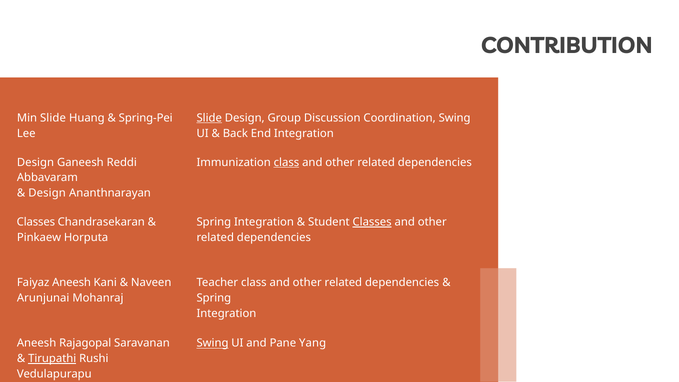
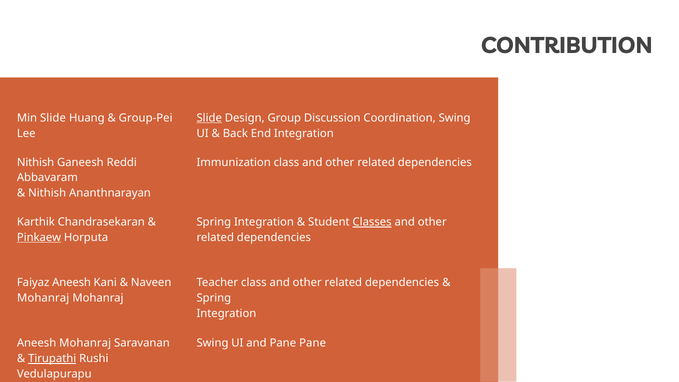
Spring-Pei: Spring-Pei -> Group-Pei
Design at (36, 162): Design -> Nithish
class at (286, 162) underline: present -> none
Design at (47, 193): Design -> Nithish
Classes at (36, 222): Classes -> Karthik
Pinkaew underline: none -> present
Arunjunai at (43, 298): Arunjunai -> Mohanraj
Aneesh Rajagopal: Rajagopal -> Mohanraj
Swing at (213, 343) underline: present -> none
Pane Yang: Yang -> Pane
